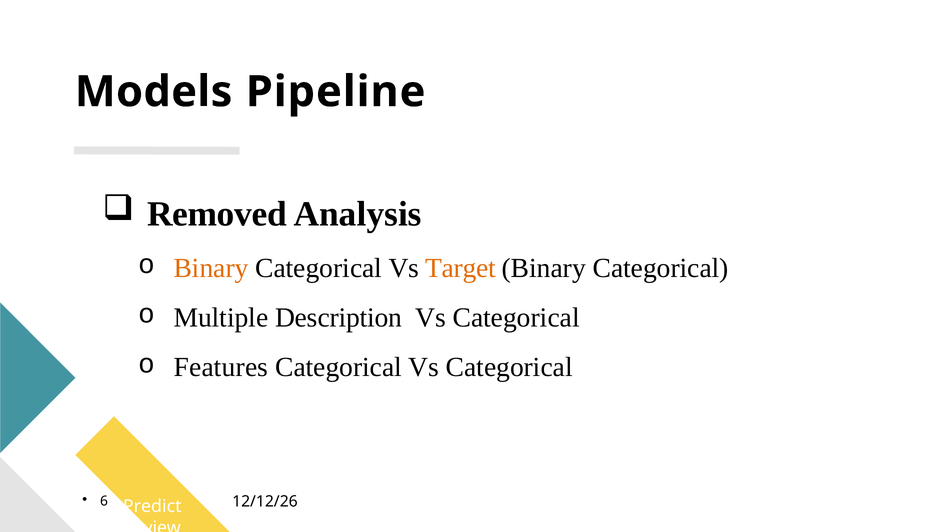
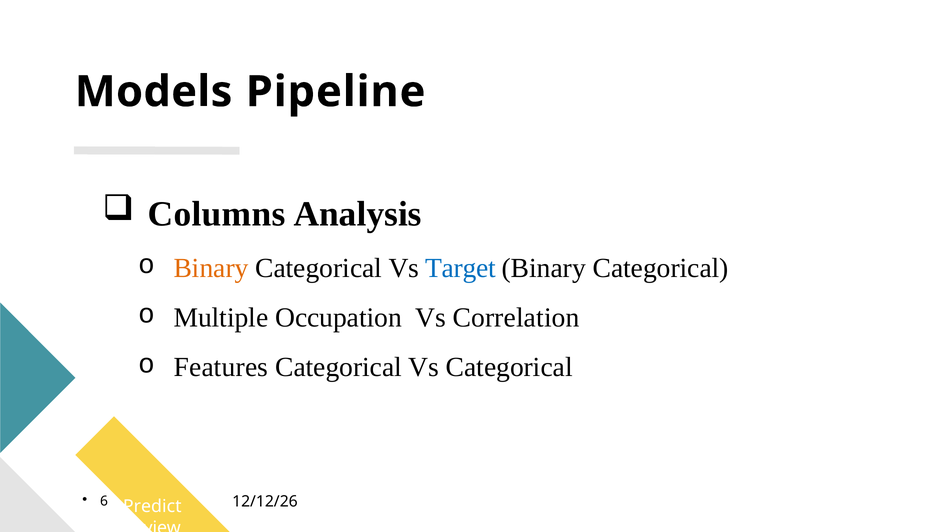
Removed: Removed -> Columns
Target colour: orange -> blue
Description: Description -> Occupation
Categorical at (516, 318): Categorical -> Correlation
